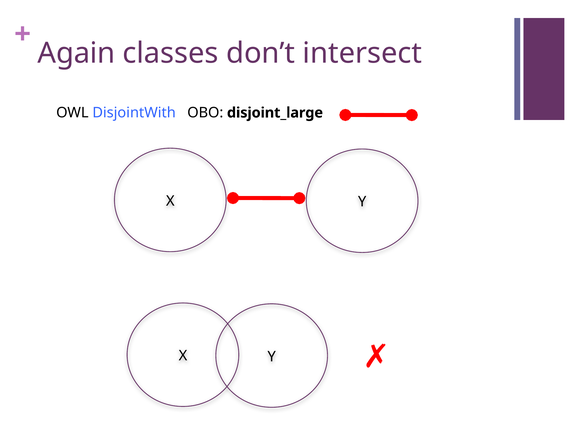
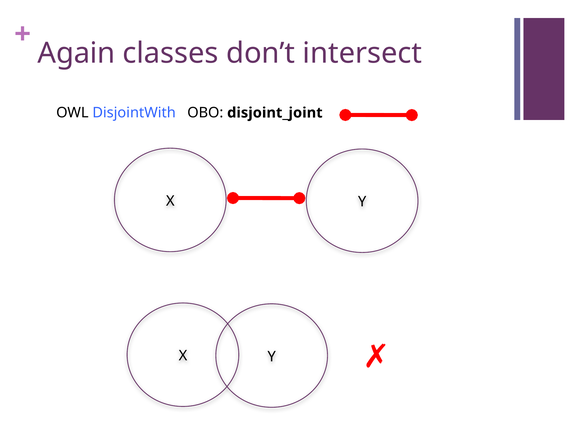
disjoint_large: disjoint_large -> disjoint_joint
